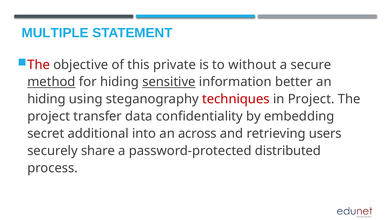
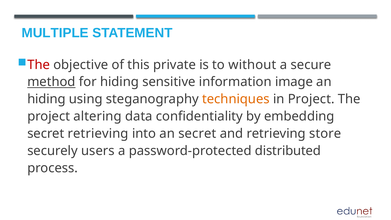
sensitive underline: present -> none
better: better -> image
techniques colour: red -> orange
transfer: transfer -> altering
secret additional: additional -> retrieving
an across: across -> secret
users: users -> store
share: share -> users
